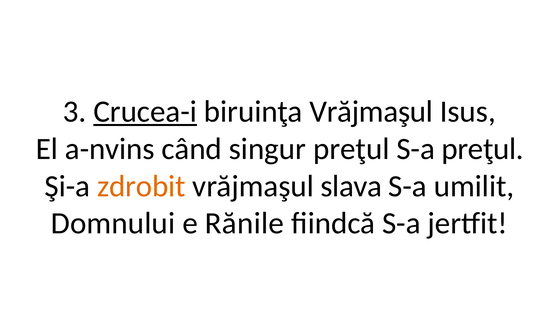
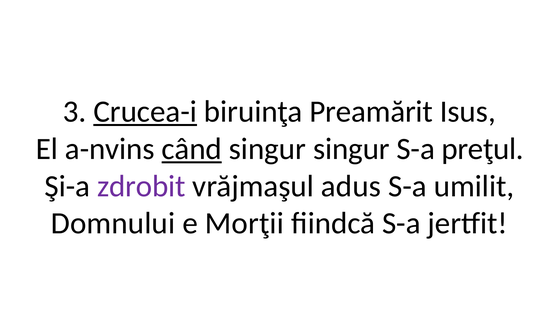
biruinţa Vrăjmaşul: Vrăjmaşul -> Preamărit
când underline: none -> present
singur preţul: preţul -> singur
zdrobit colour: orange -> purple
slava: slava -> adus
Rănile: Rănile -> Morţii
